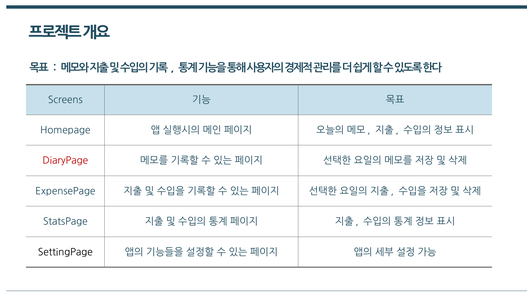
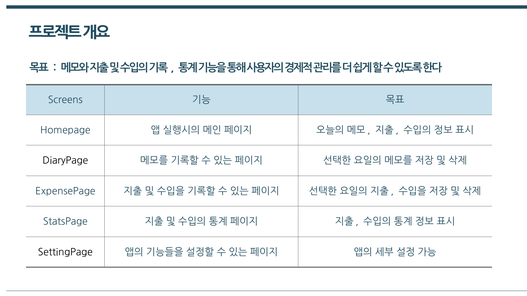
DiaryPage colour: red -> black
